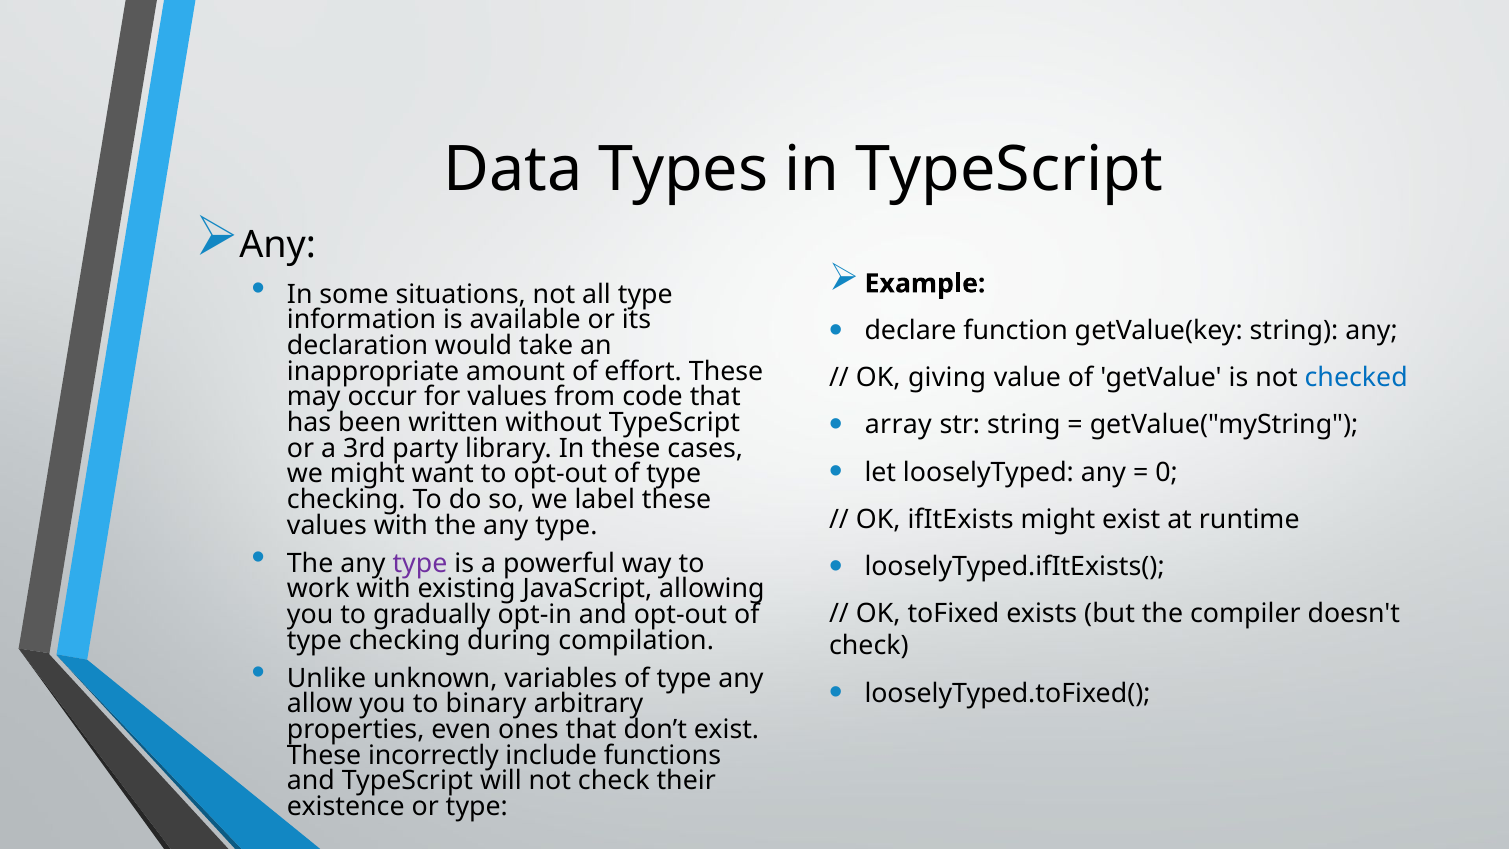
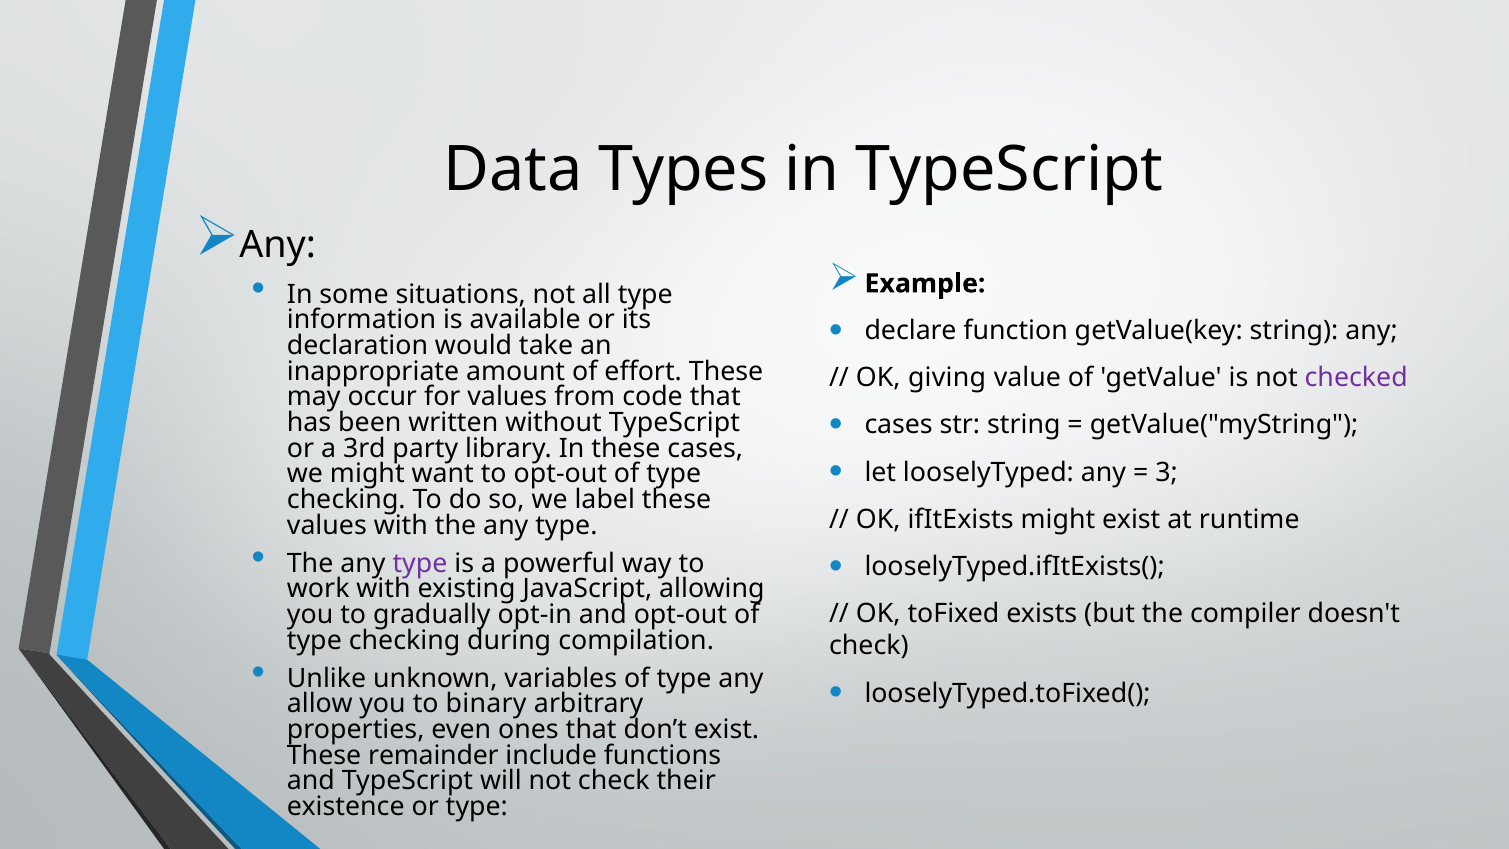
checked colour: blue -> purple
array at (898, 425): array -> cases
0: 0 -> 3
incorrectly: incorrectly -> remainder
